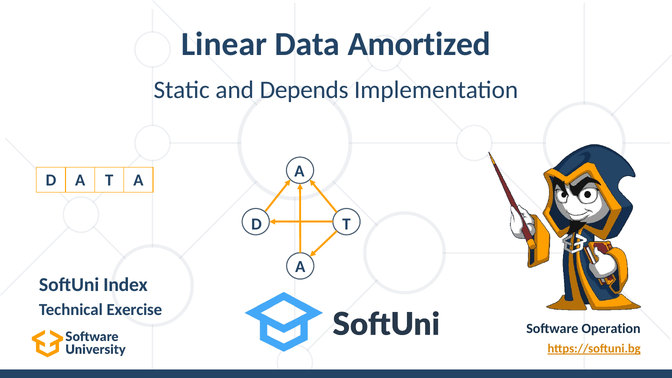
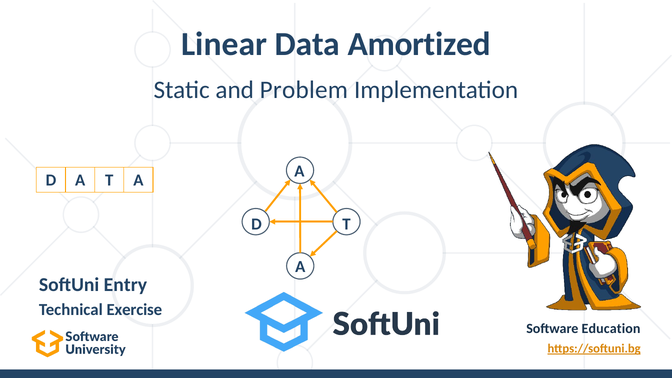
Depends: Depends -> Problem
Index: Index -> Entry
Operation: Operation -> Education
